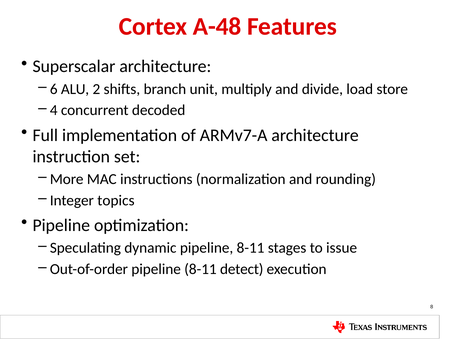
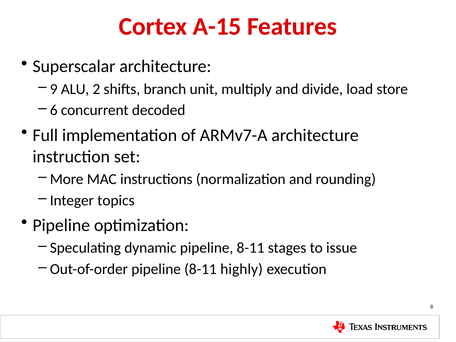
A-48: A-48 -> A-15
6: 6 -> 9
4: 4 -> 6
detect: detect -> highly
